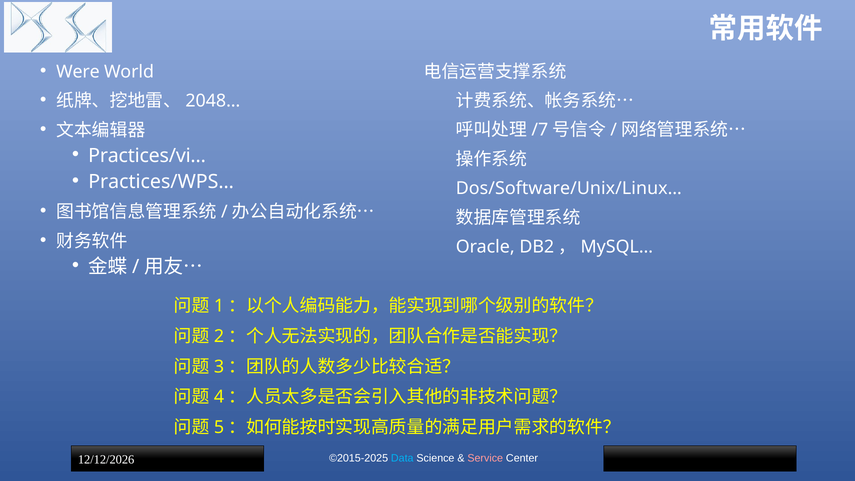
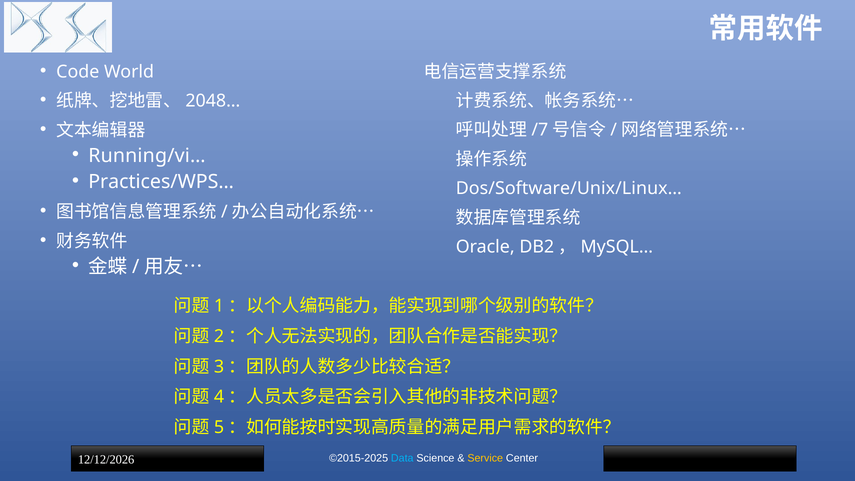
Were: Were -> Code
Practices/vi…: Practices/vi… -> Running/vi…
Service colour: pink -> yellow
